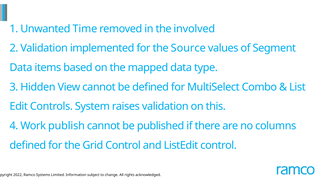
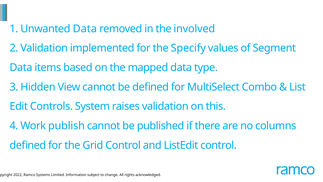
Unwanted Time: Time -> Data
Source: Source -> Specify
